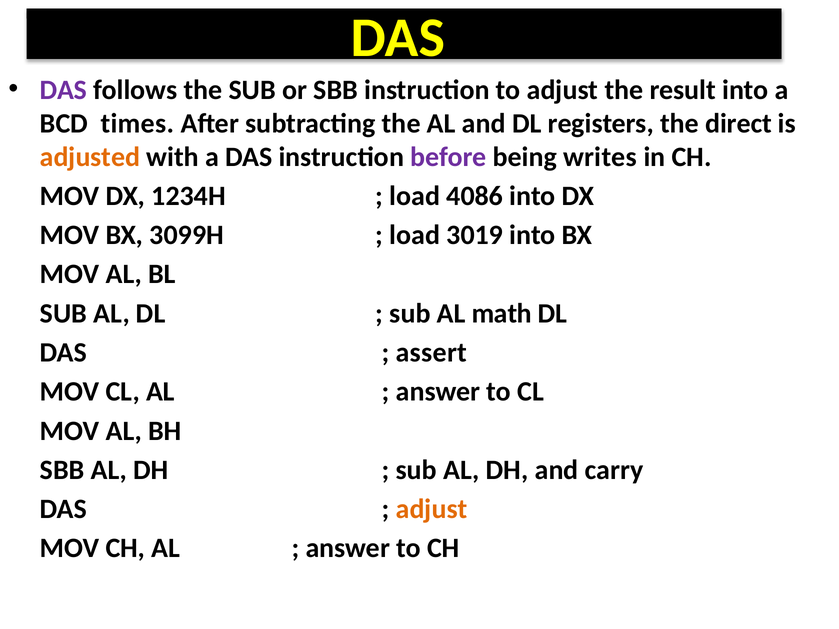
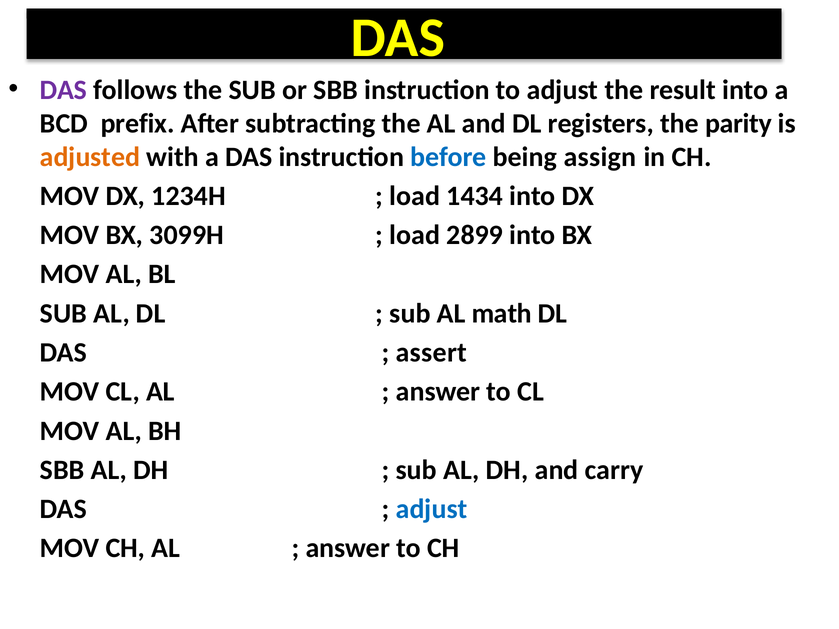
times: times -> prefix
direct: direct -> parity
before colour: purple -> blue
writes: writes -> assign
4086: 4086 -> 1434
3019: 3019 -> 2899
adjust at (432, 509) colour: orange -> blue
